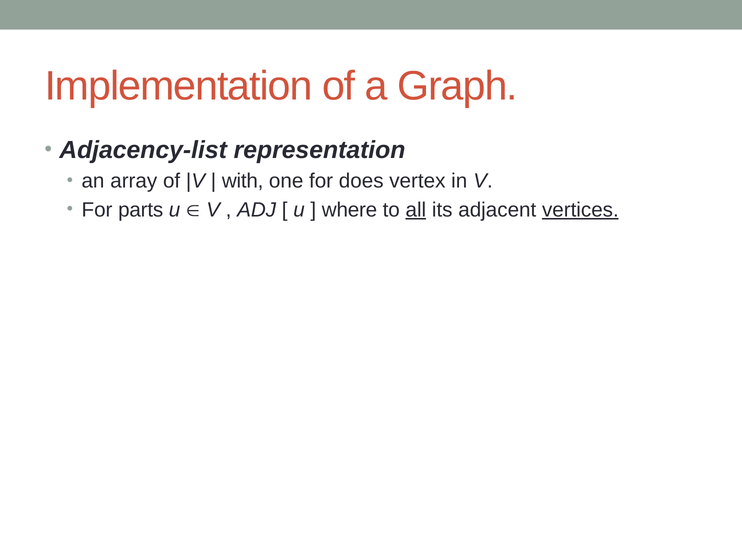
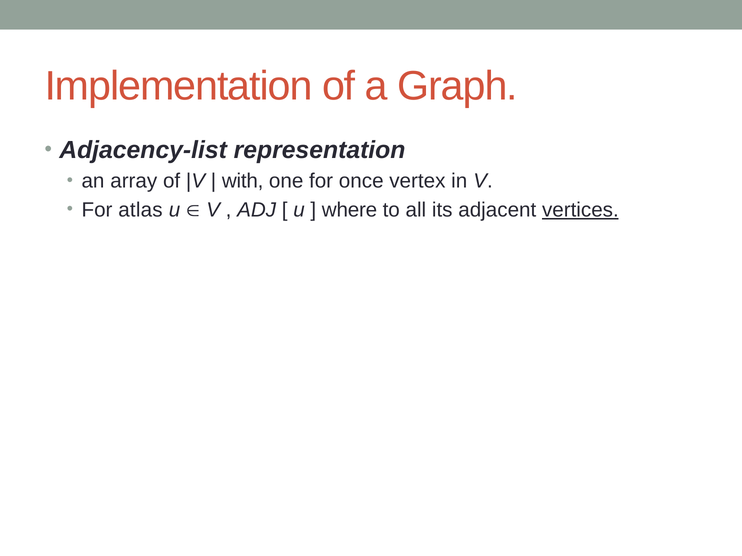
does: does -> once
parts: parts -> atlas
all underline: present -> none
